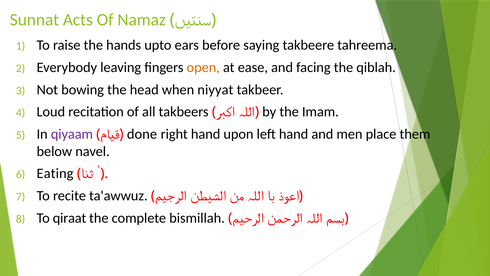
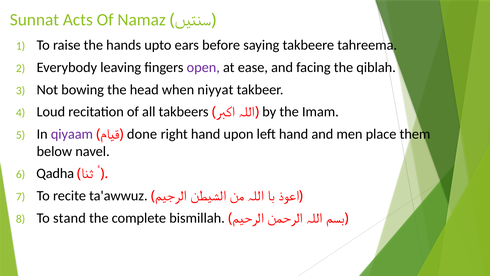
open colour: orange -> purple
Eating: Eating -> Qadha
qiraat: qiraat -> stand
